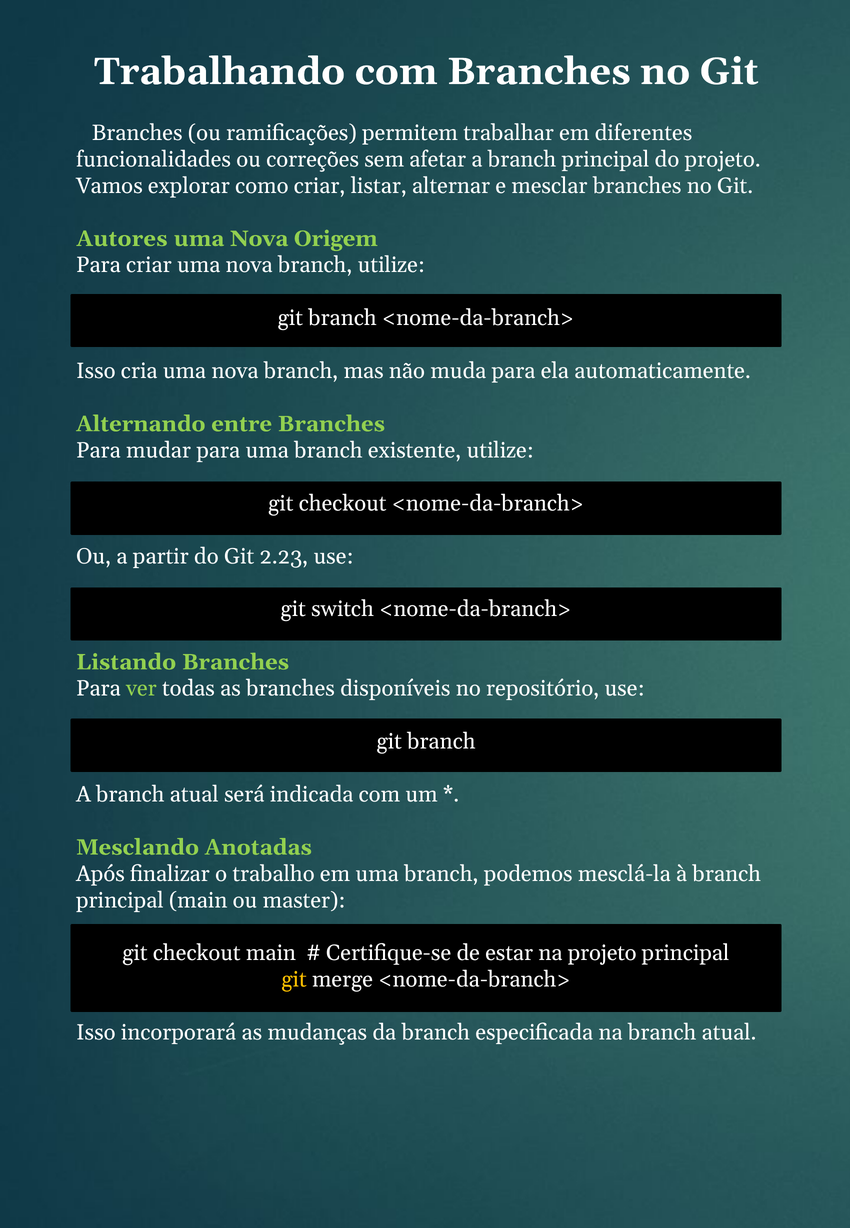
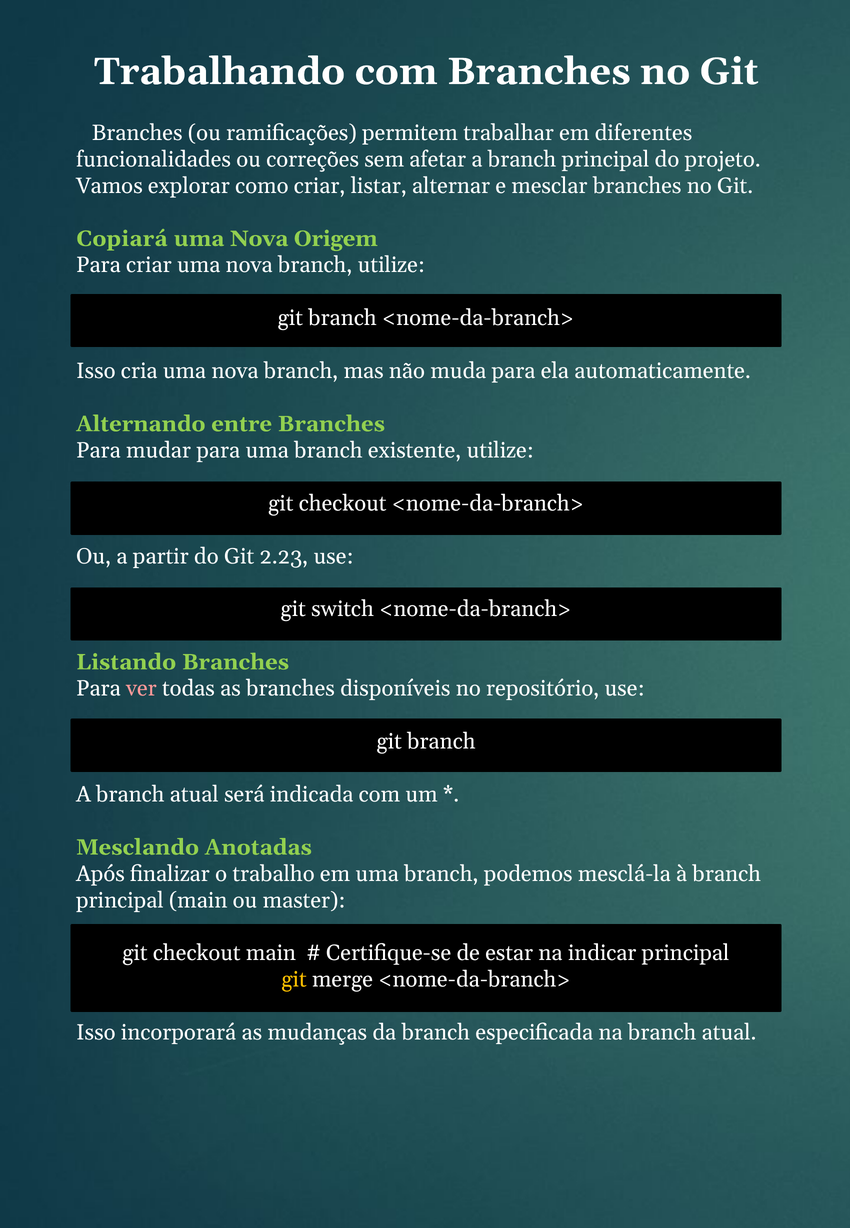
Autores: Autores -> Copiará
ver colour: light green -> pink
na projeto: projeto -> indicar
